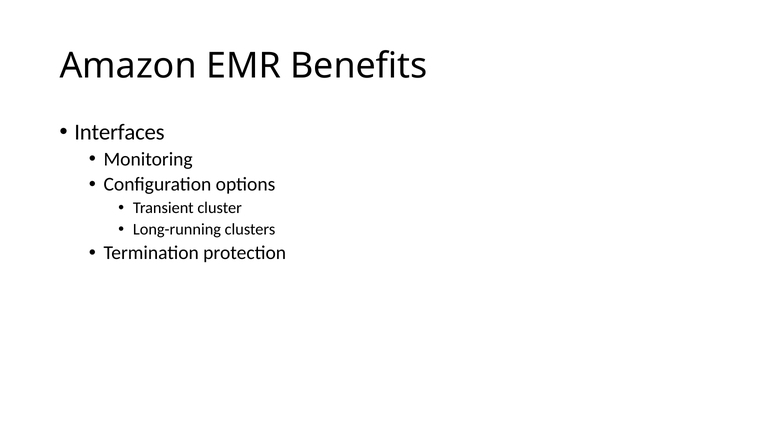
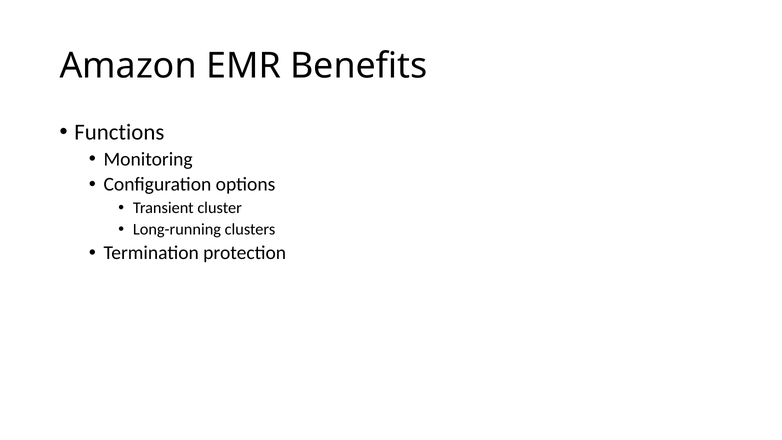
Interfaces: Interfaces -> Functions
